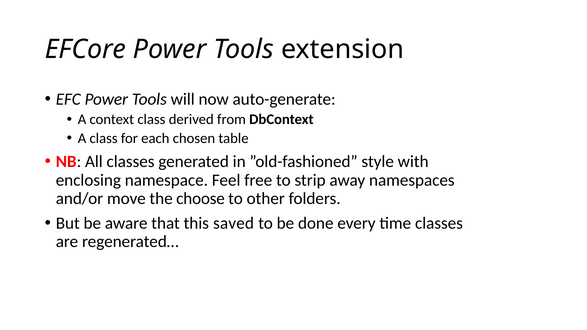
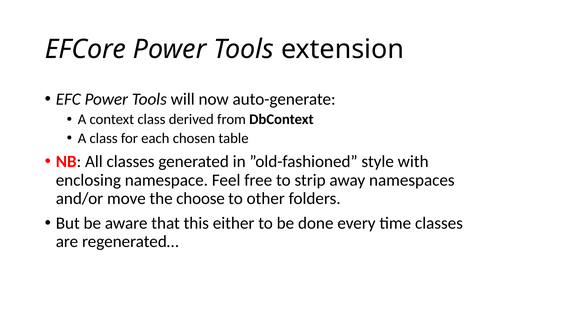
saved: saved -> either
